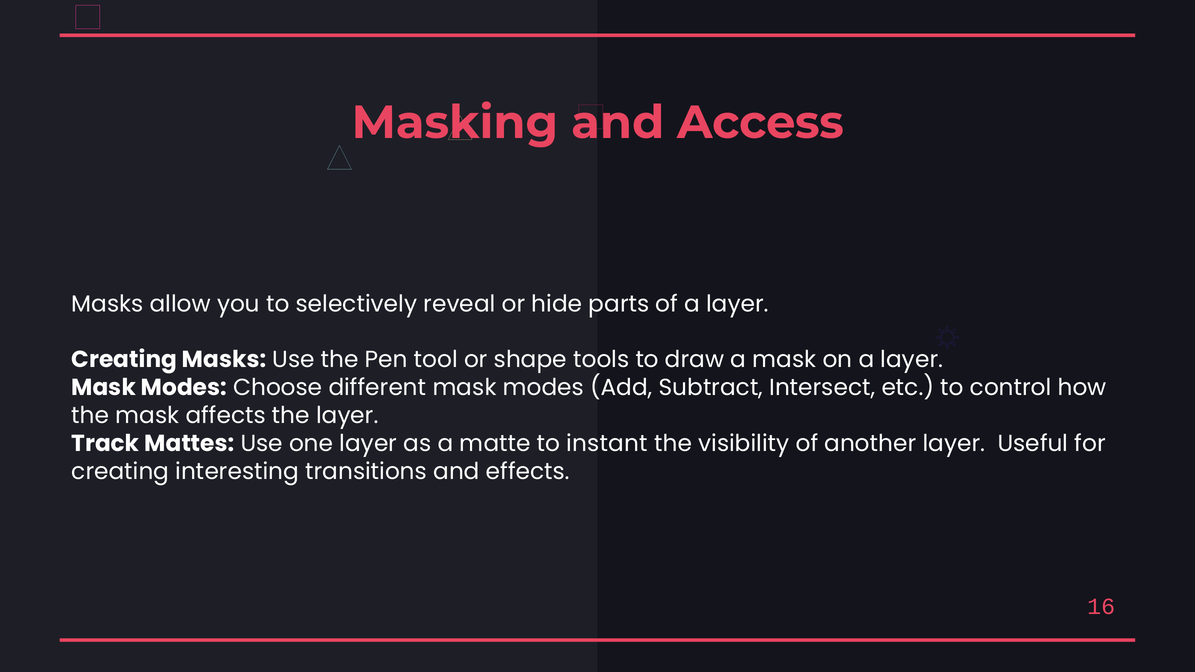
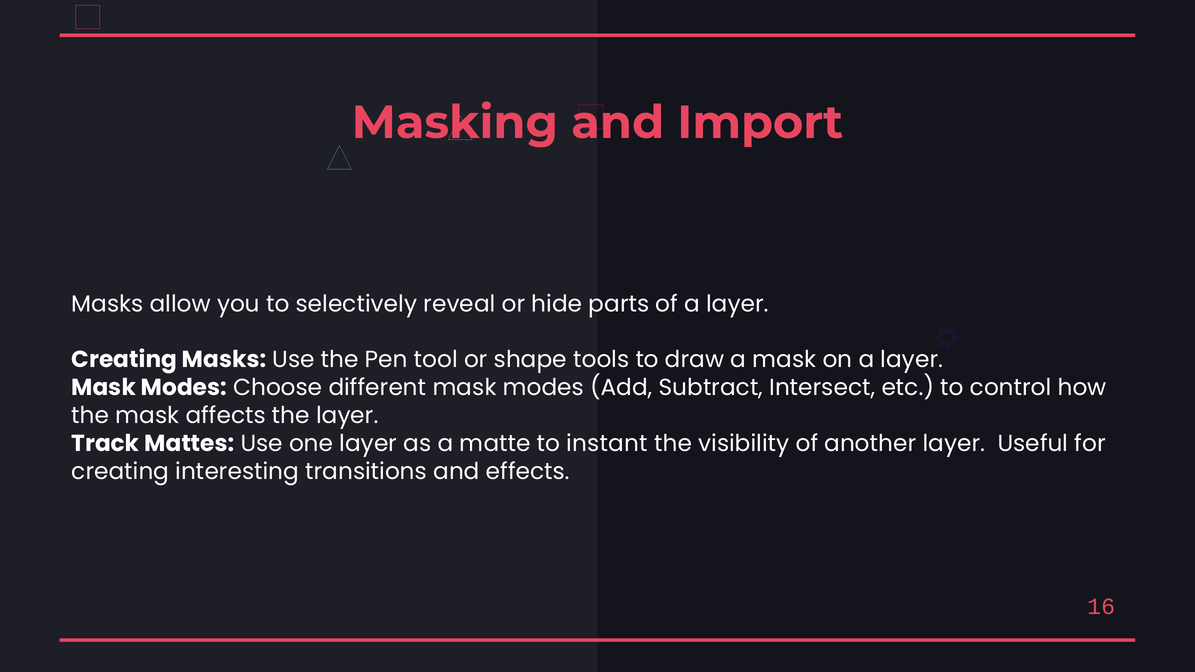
Access: Access -> Import
